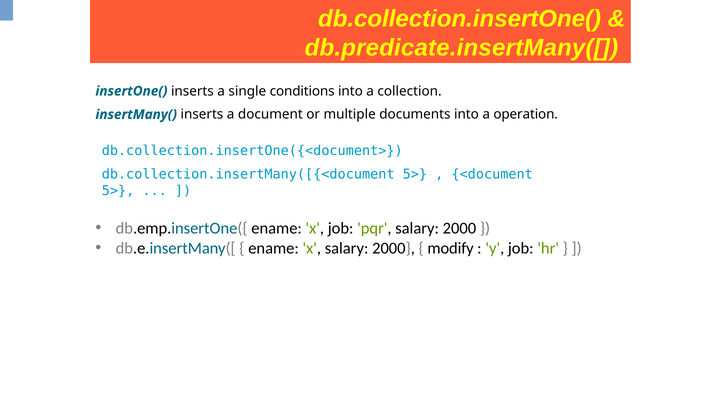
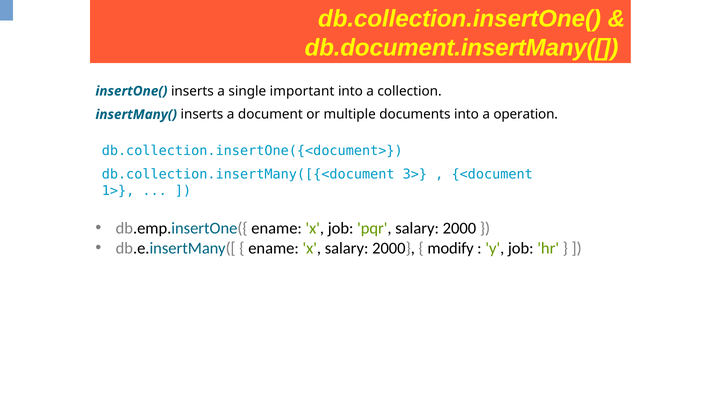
db.predicate.insertMany([: db.predicate.insertMany([ -> db.document.insertMany([
conditions: conditions -> important
db.collection.insertMany([{<document 5>: 5> -> 3>
5> at (118, 190): 5> -> 1>
